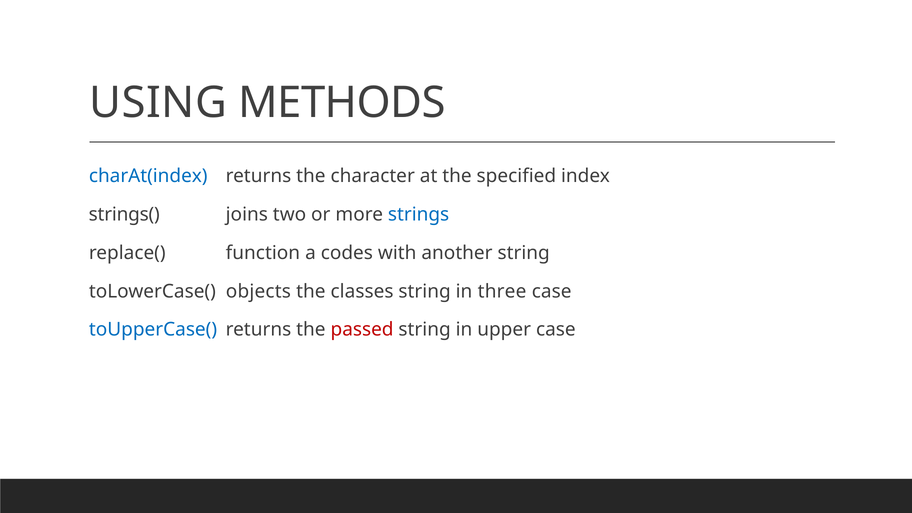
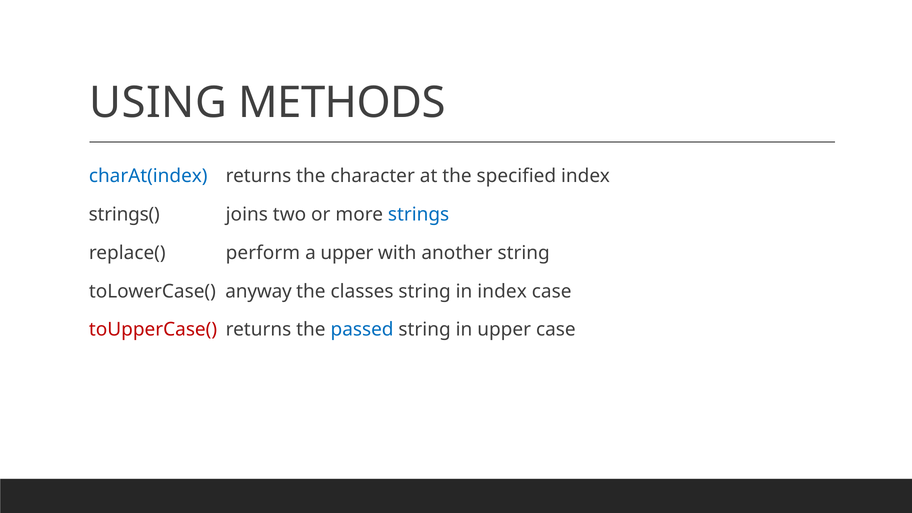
function: function -> perform
a codes: codes -> upper
objects: objects -> anyway
in three: three -> index
toUpperCase( colour: blue -> red
passed colour: red -> blue
